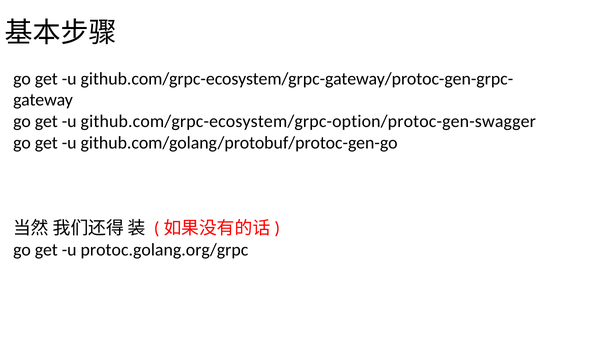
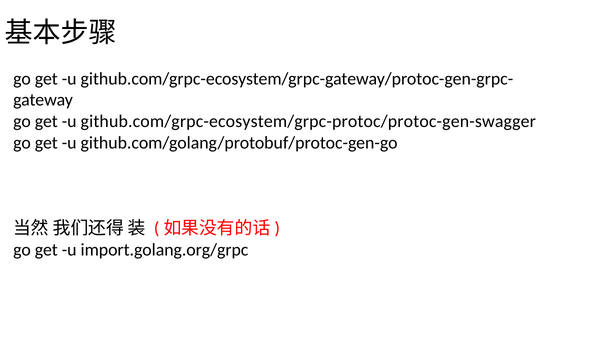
github.com/grpc-ecosystem/grpc-option/protoc-gen-swagger: github.com/grpc-ecosystem/grpc-option/protoc-gen-swagger -> github.com/grpc-ecosystem/grpc-protoc/protoc-gen-swagger
protoc.golang.org/grpc: protoc.golang.org/grpc -> import.golang.org/grpc
